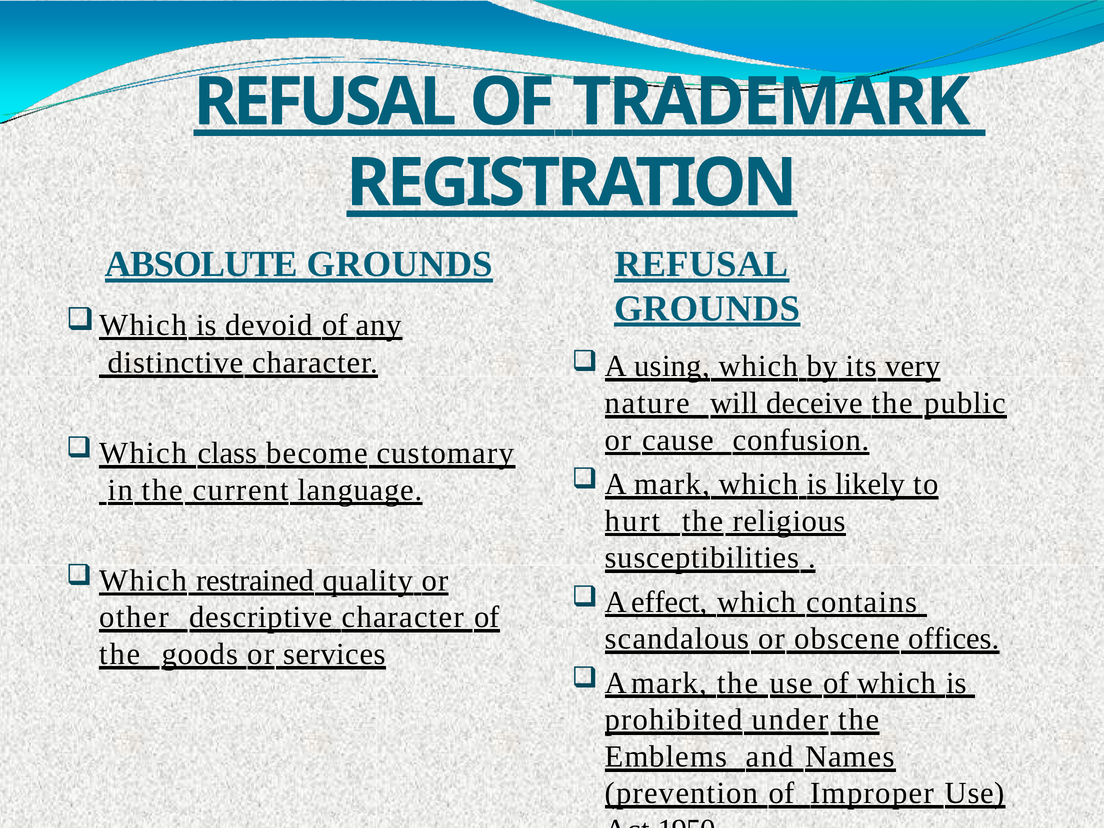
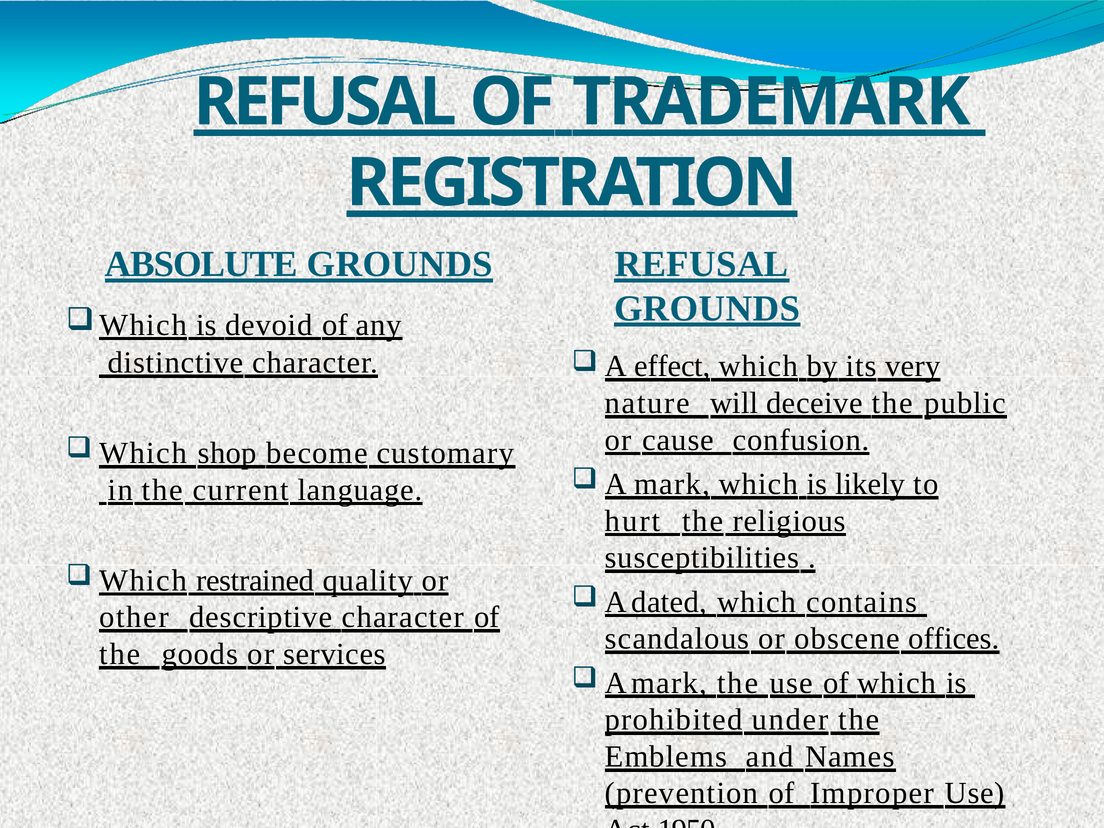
using: using -> effect
class: class -> shop
effect: effect -> dated
